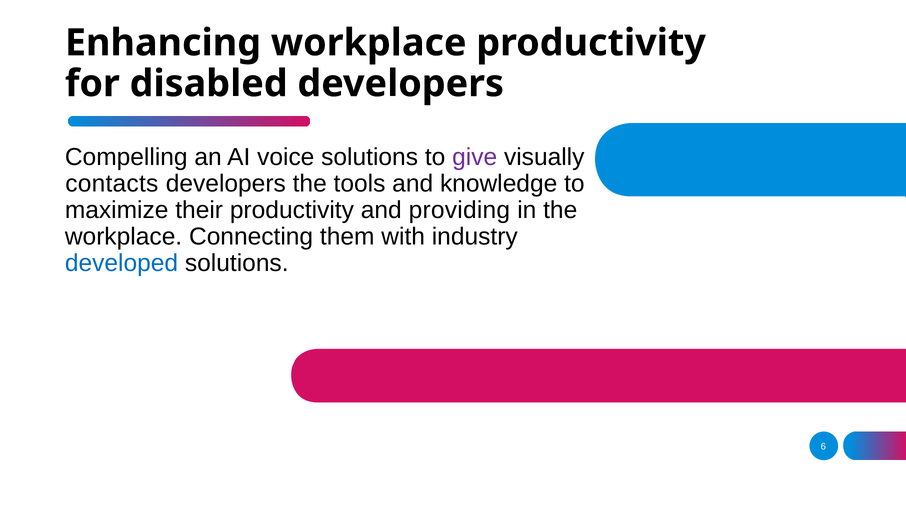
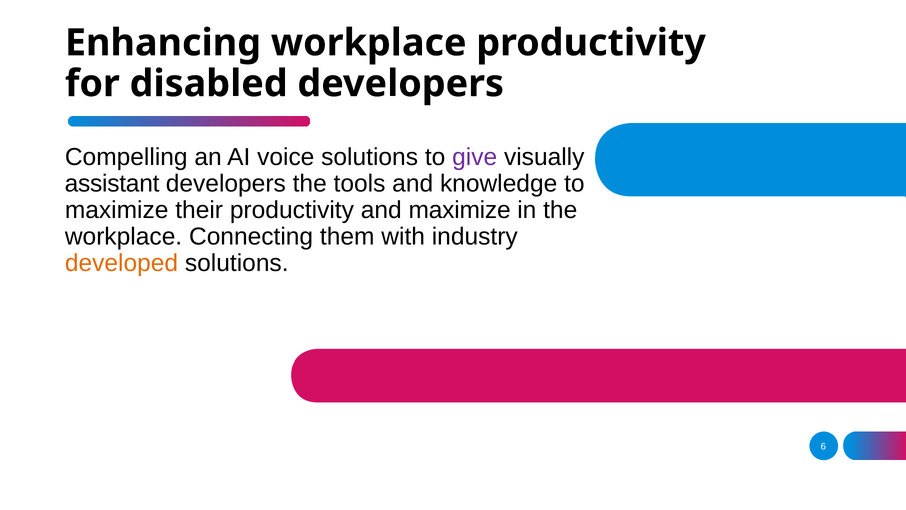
contacts: contacts -> assistant
and providing: providing -> maximize
developed colour: blue -> orange
